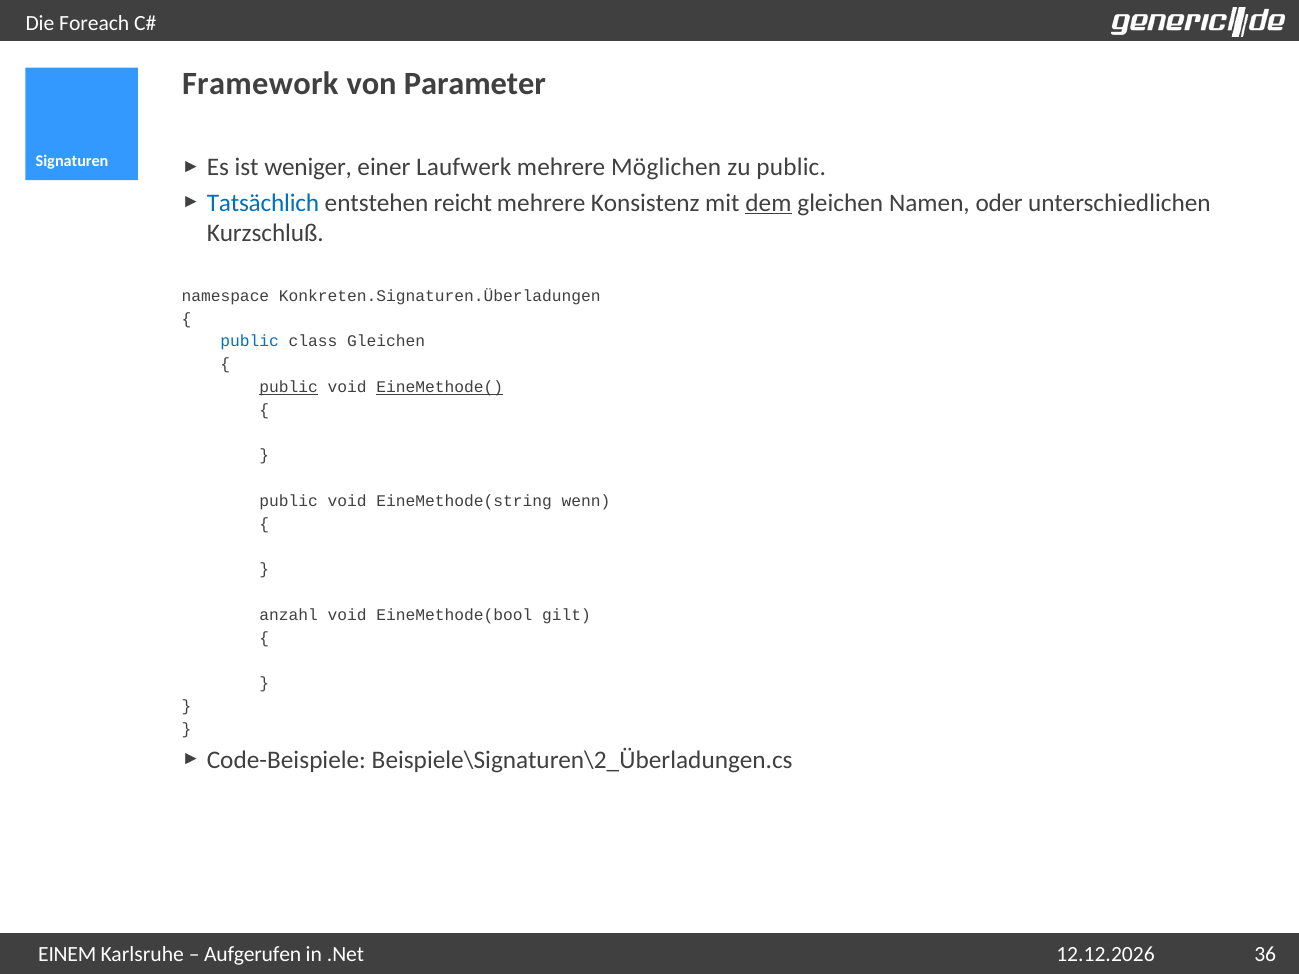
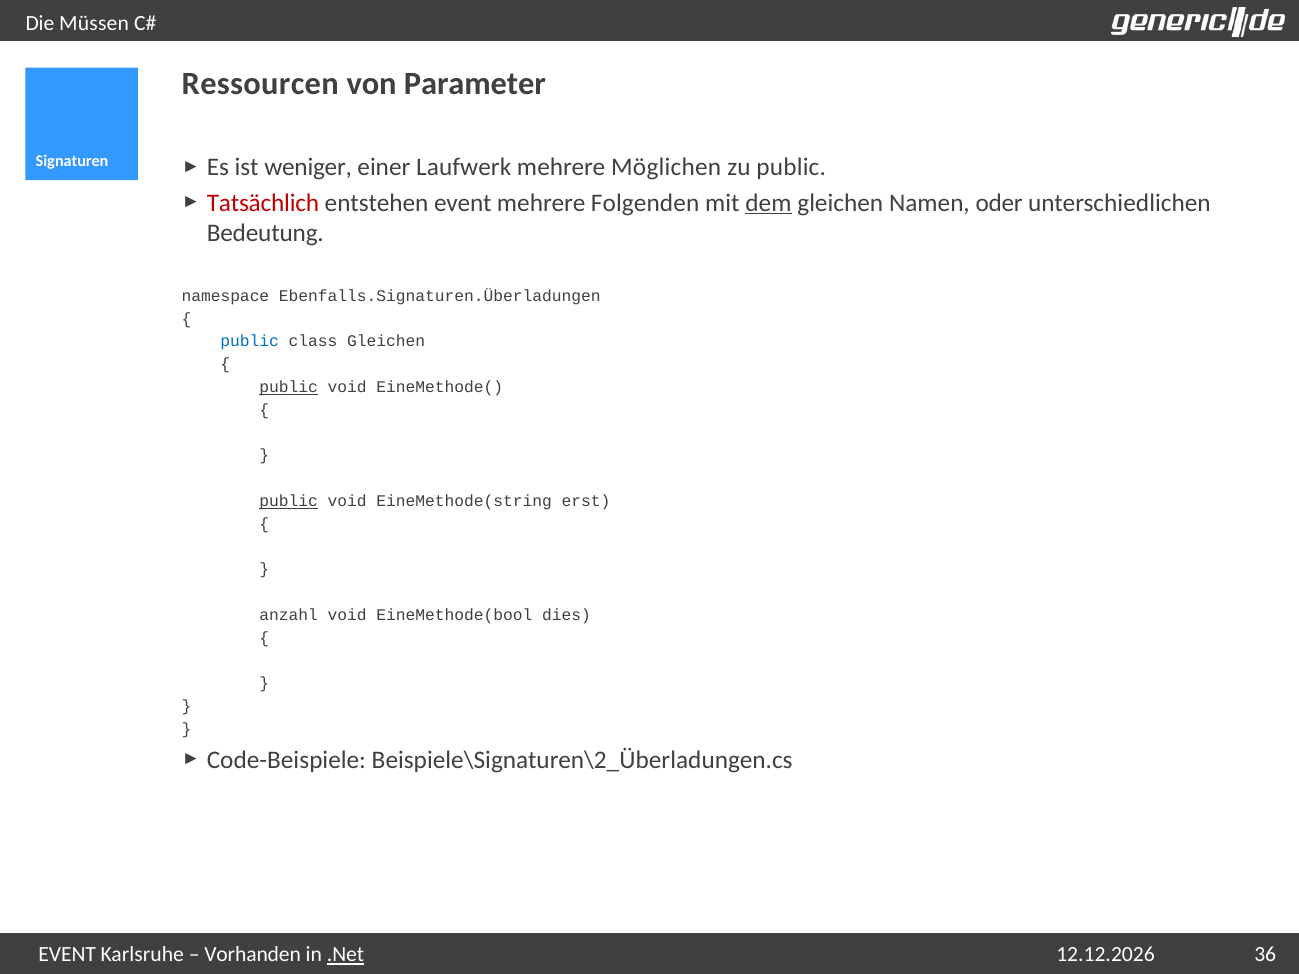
Foreach: Foreach -> Müssen
Framework: Framework -> Ressourcen
Tatsächlich colour: blue -> red
entstehen reicht: reicht -> event
Konsistenz: Konsistenz -> Folgenden
Kurzschluß: Kurzschluß -> Bedeutung
Konkreten.Signaturen.Überladungen: Konkreten.Signaturen.Überladungen -> Ebenfalls.Signaturen.Überladungen
EineMethode( underline: present -> none
public at (289, 501) underline: none -> present
wenn: wenn -> erst
gilt: gilt -> dies
EINEM at (67, 955): EINEM -> EVENT
Aufgerufen: Aufgerufen -> Vorhanden
.Net underline: none -> present
